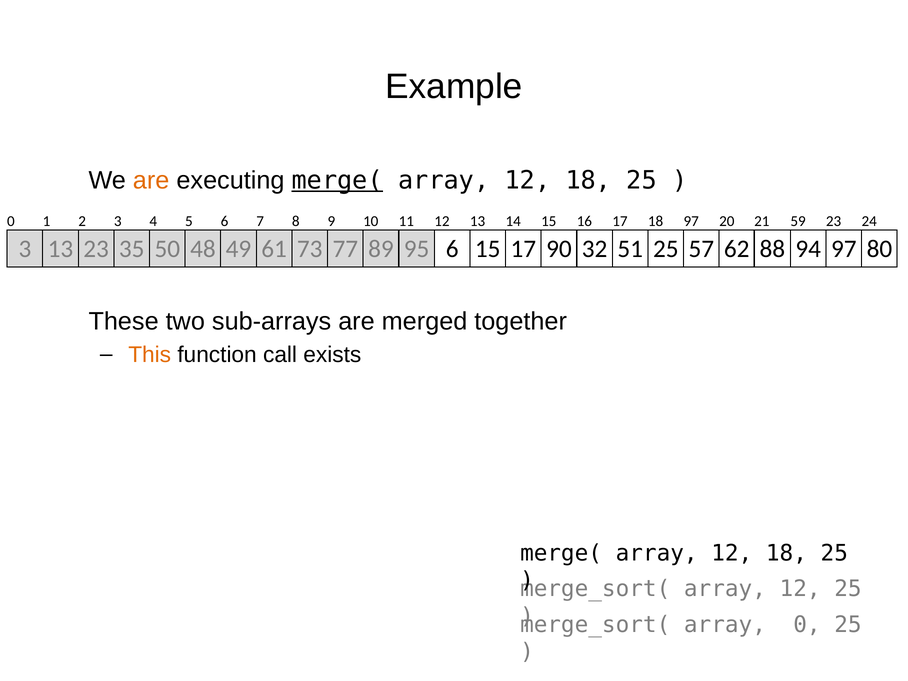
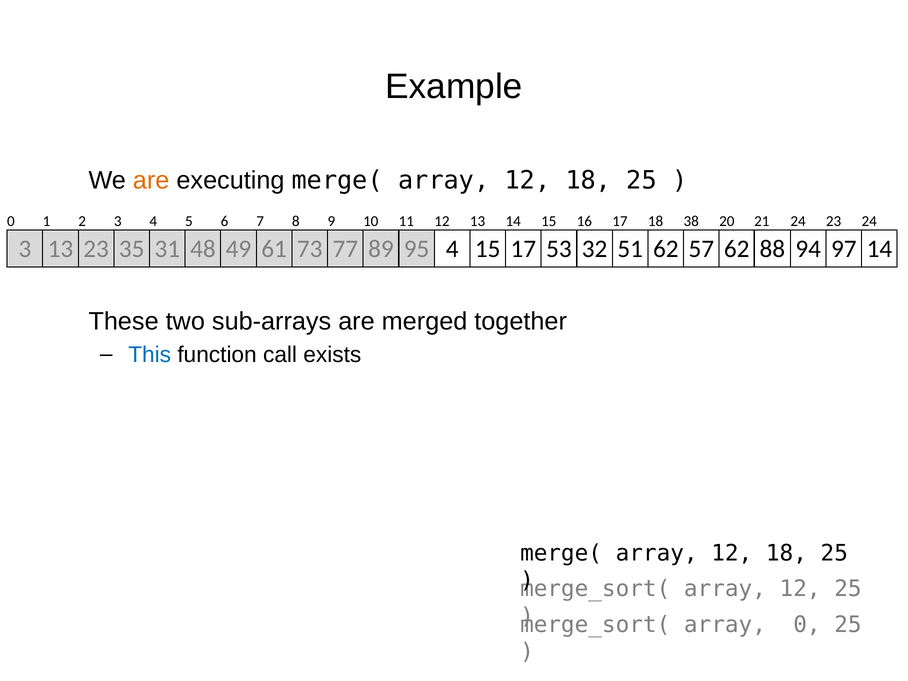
merge( at (337, 180) underline: present -> none
18 97: 97 -> 38
21 59: 59 -> 24
50: 50 -> 31
95 6: 6 -> 4
90: 90 -> 53
51 25: 25 -> 62
97 80: 80 -> 14
This colour: orange -> blue
